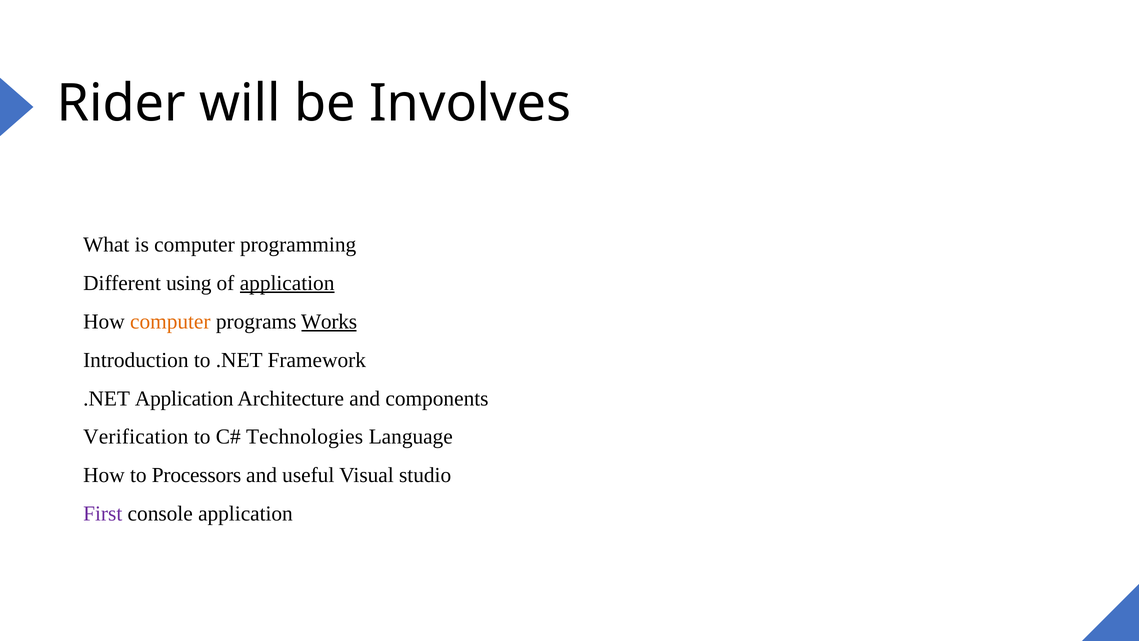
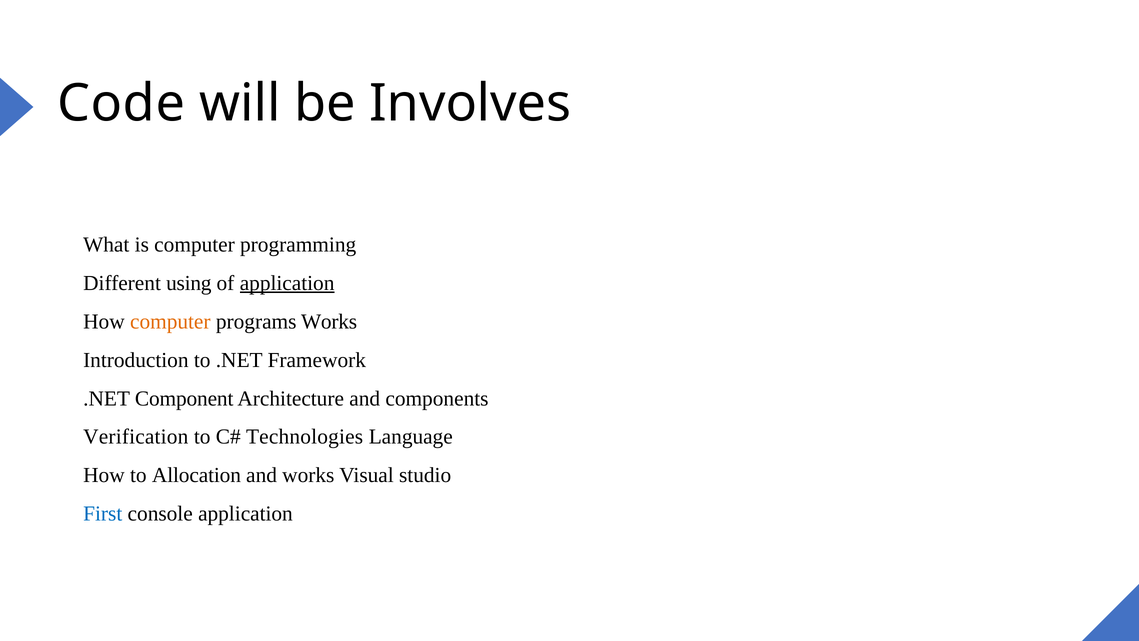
Rider: Rider -> Code
Works at (329, 321) underline: present -> none
.NET Application: Application -> Component
Processors: Processors -> Allocation
and useful: useful -> works
First colour: purple -> blue
